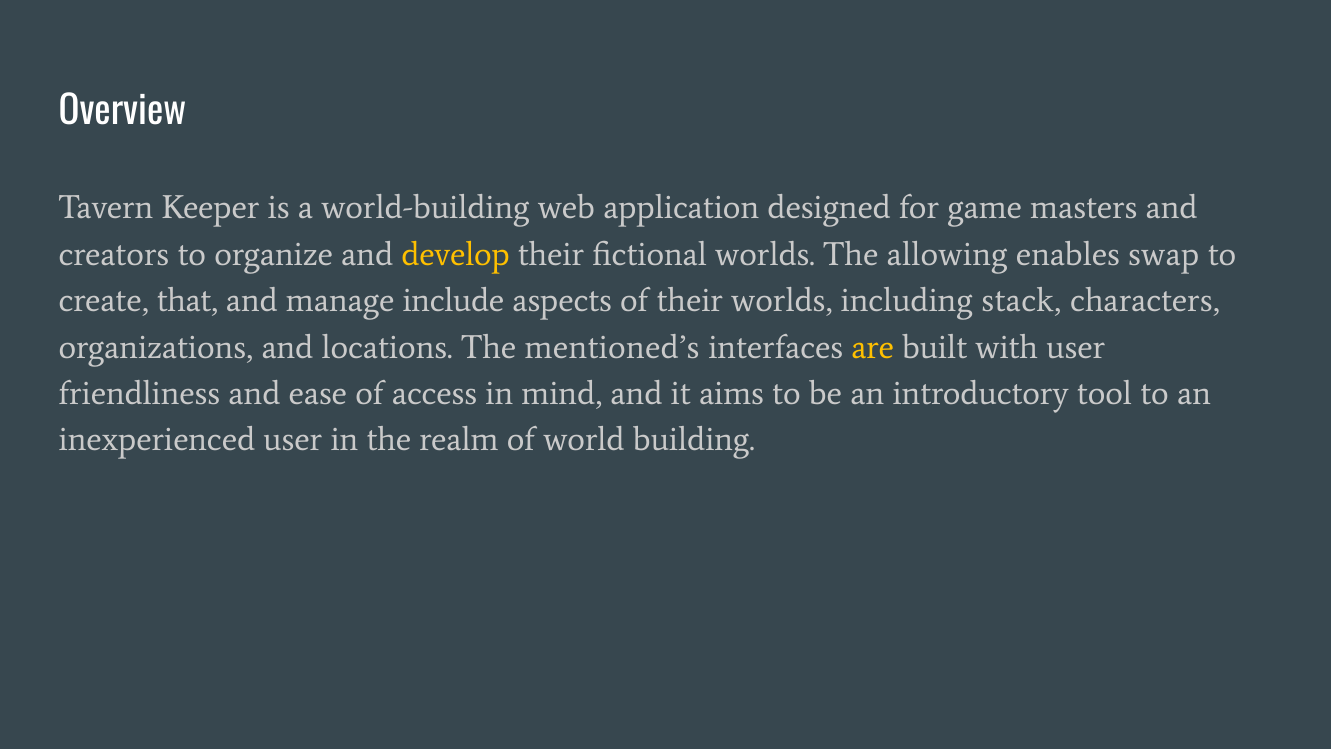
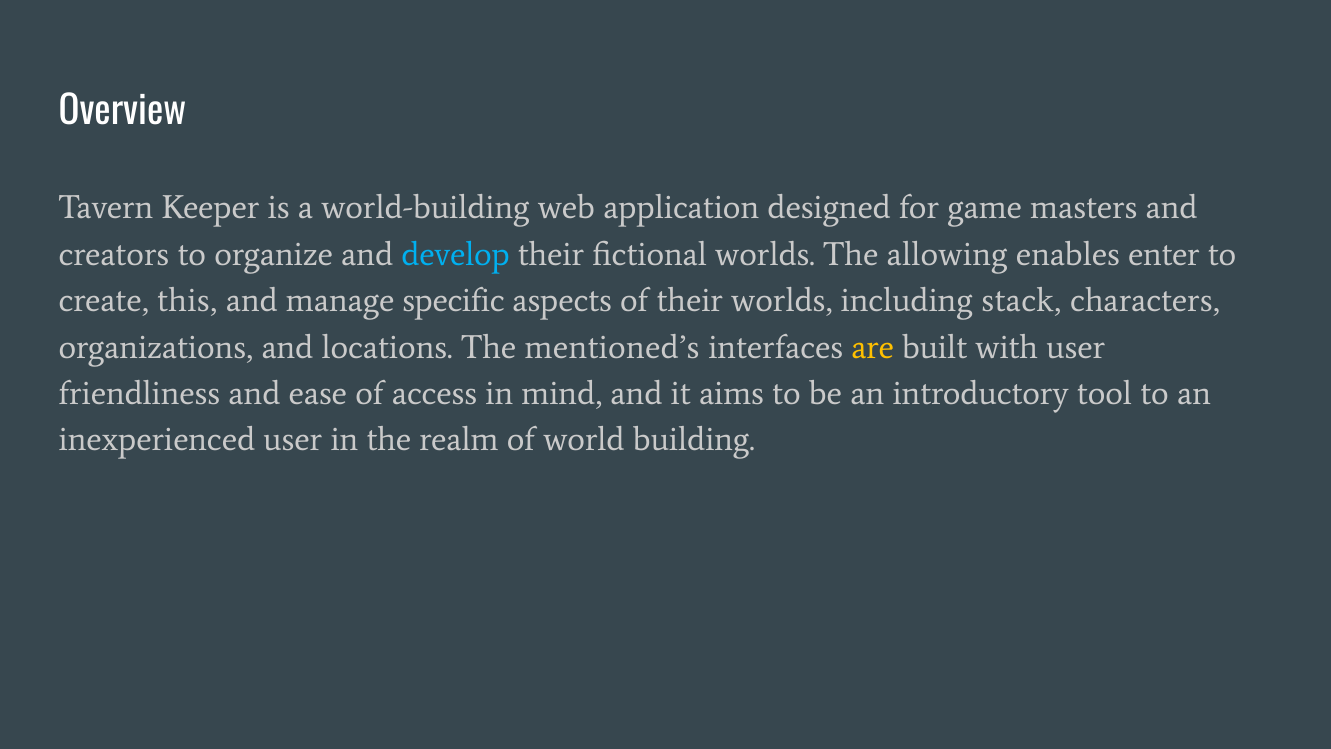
develop colour: yellow -> light blue
swap: swap -> enter
that: that -> this
include: include -> specific
